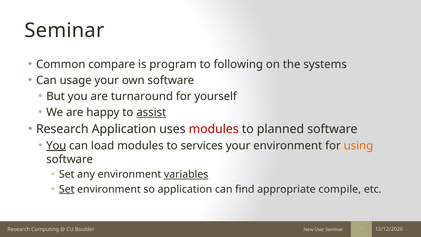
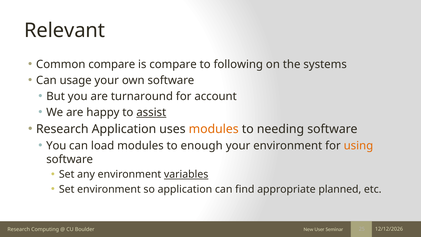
Seminar at (65, 31): Seminar -> Relevant
is program: program -> compare
yourself: yourself -> account
modules at (214, 129) colour: red -> orange
planned: planned -> needing
You at (56, 145) underline: present -> none
services: services -> enough
Set at (67, 189) underline: present -> none
compile: compile -> planned
